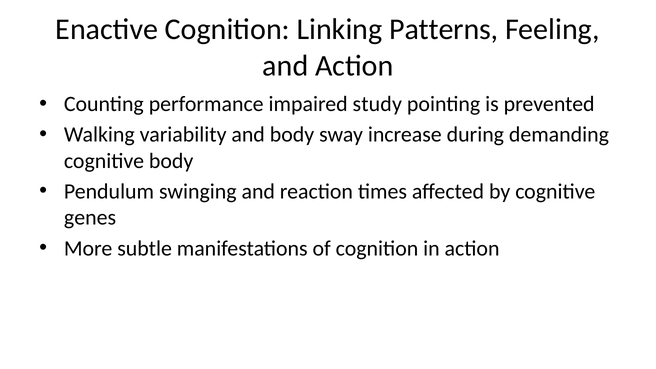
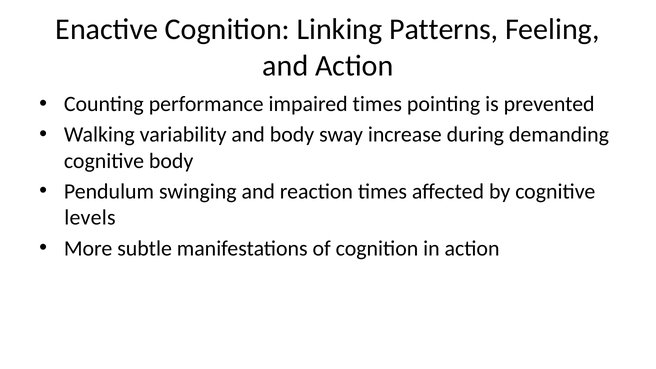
impaired study: study -> times
genes: genes -> levels
